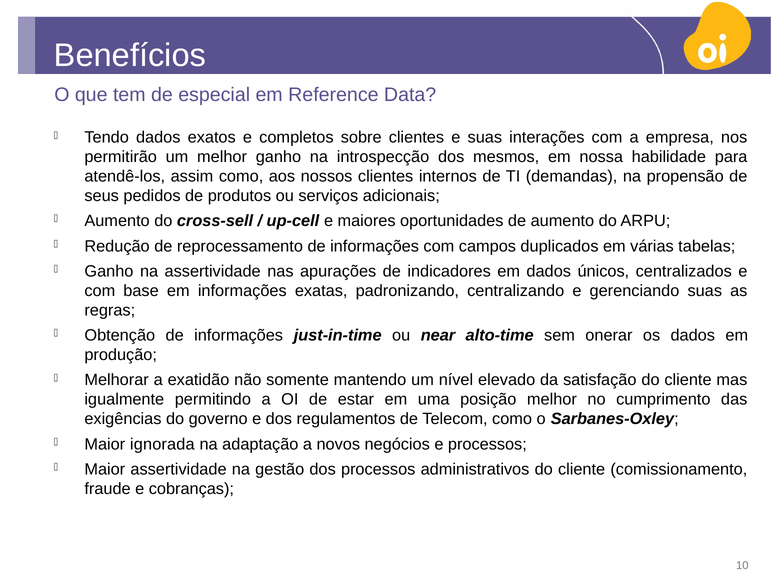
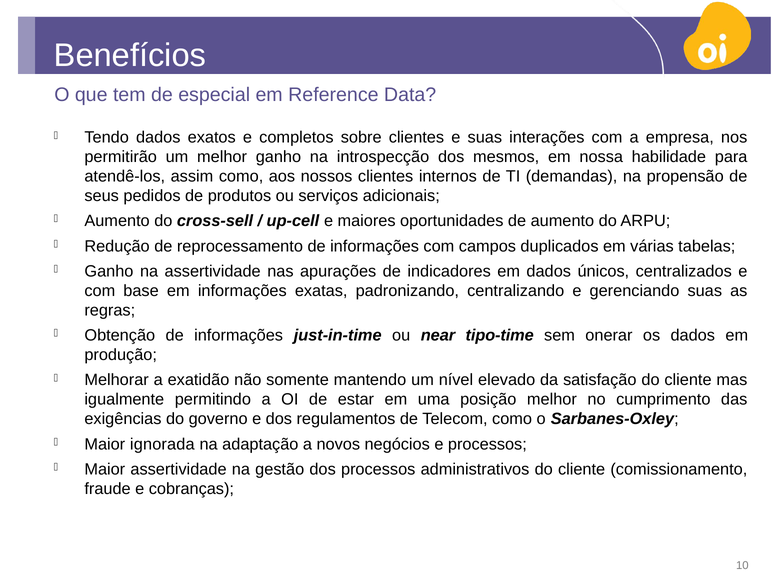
alto-time: alto-time -> tipo-time
